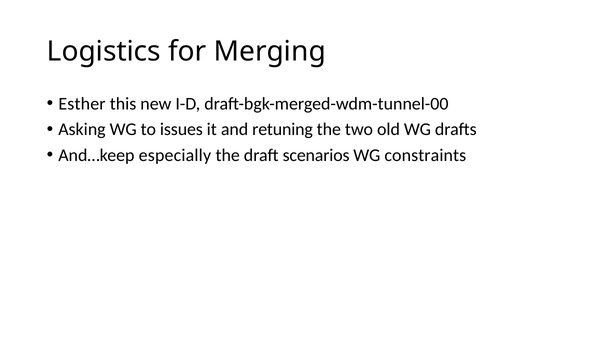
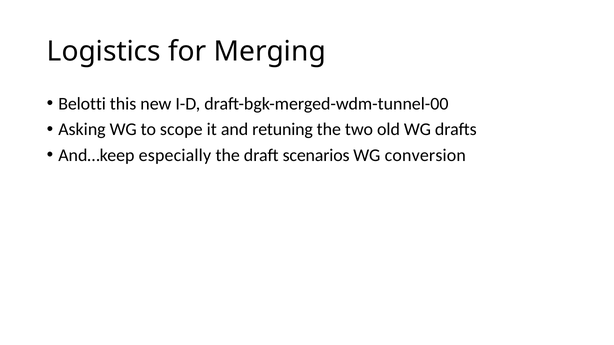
Esther: Esther -> Belotti
issues: issues -> scope
constraints: constraints -> conversion
